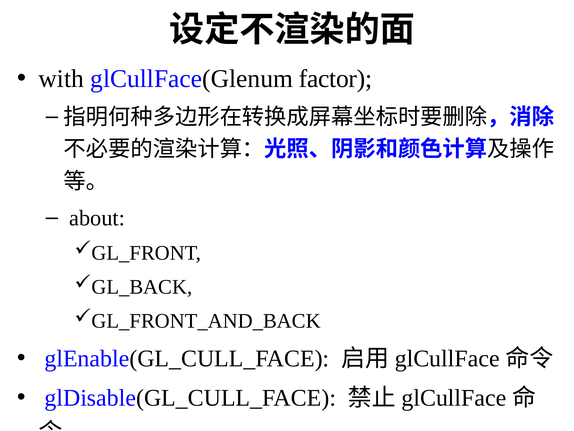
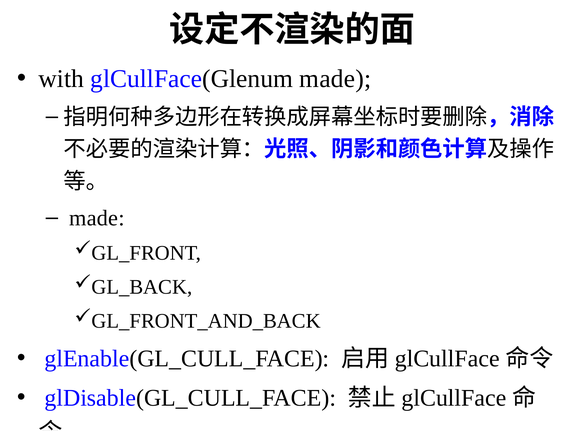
glCullFace(Glenum factor: factor -> made
about at (97, 218): about -> made
